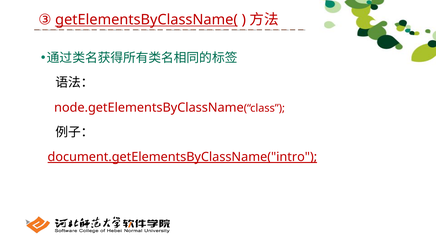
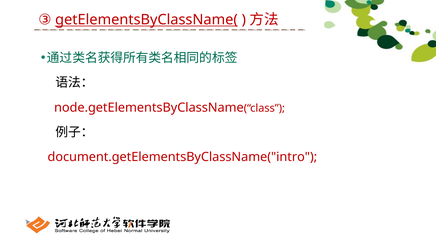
document.getElementsByClassName("intro underline: present -> none
